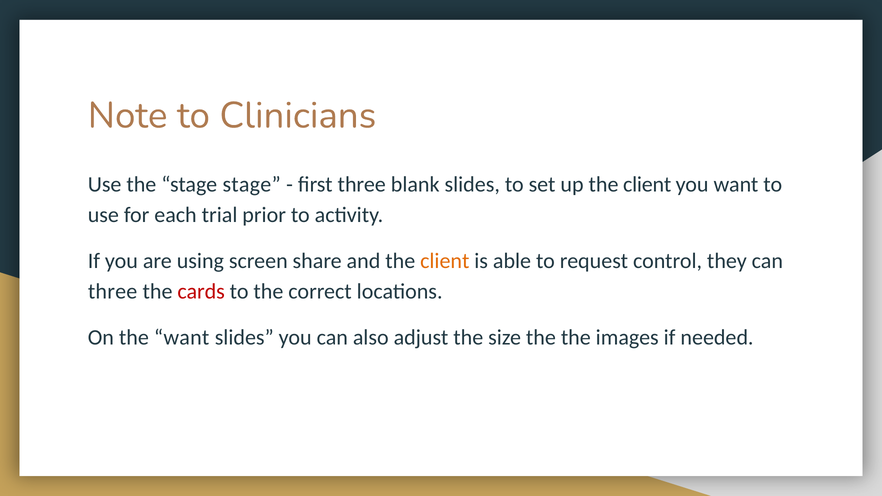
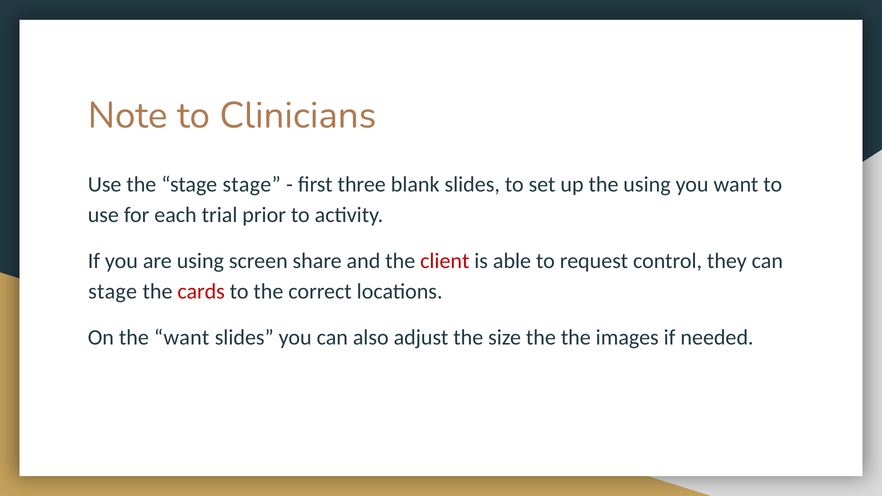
up the client: client -> using
client at (445, 261) colour: orange -> red
three at (113, 292): three -> stage
